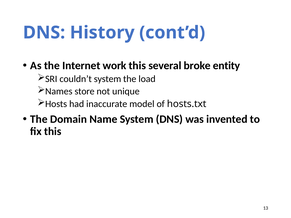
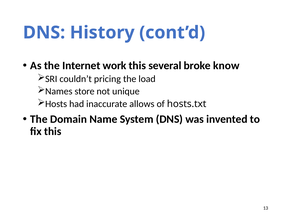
entity: entity -> know
couldn’t system: system -> pricing
model: model -> allows
